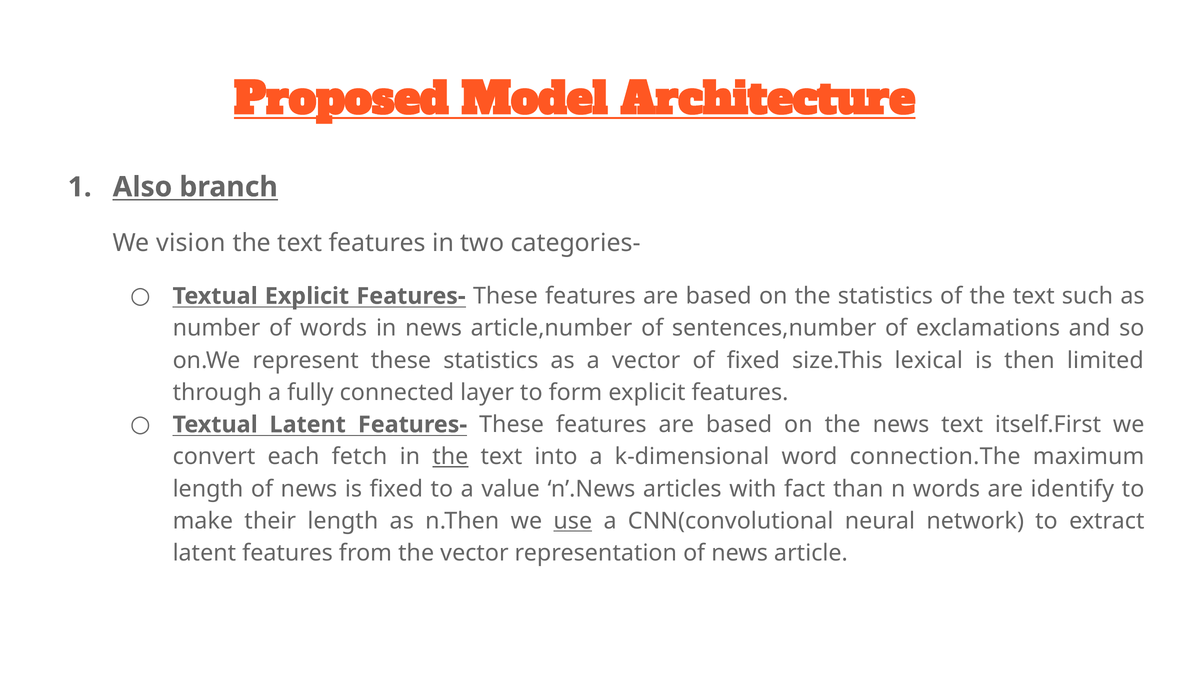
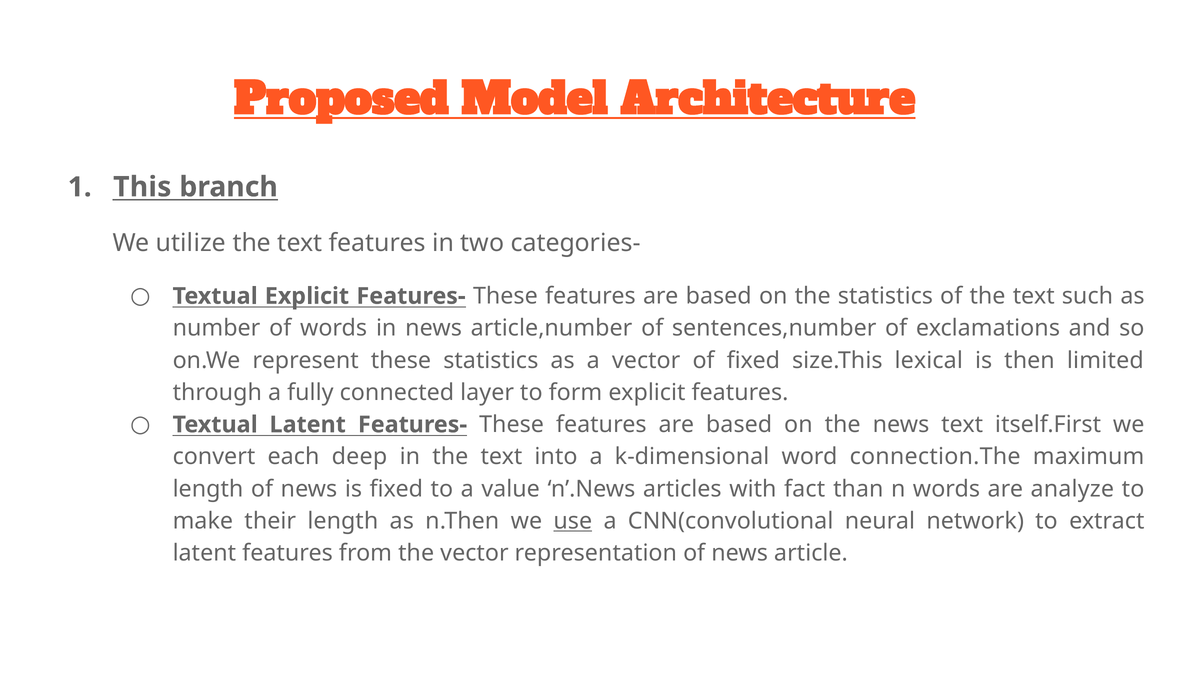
Also: Also -> This
vision: vision -> utilize
fetch: fetch -> deep
the at (450, 457) underline: present -> none
identify: identify -> analyze
